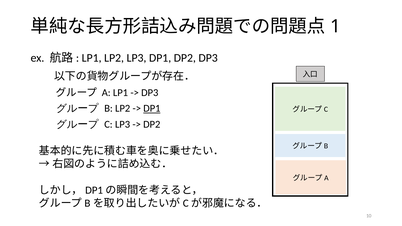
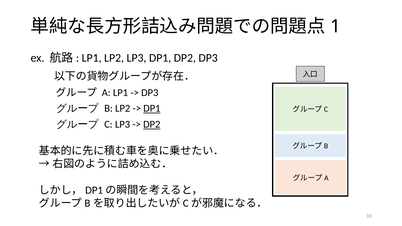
DP2 at (152, 124) underline: none -> present
